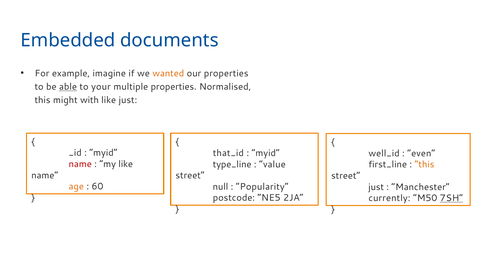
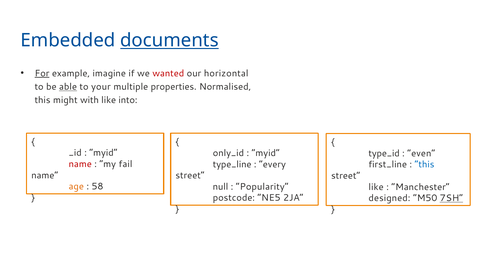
documents underline: none -> present
For underline: none -> present
wanted colour: orange -> red
our properties: properties -> horizontal
like just: just -> into
that_id: that_id -> only_id
well_id: well_id -> type_id
my like: like -> fail
value: value -> every
this at (425, 165) colour: orange -> blue
60: 60 -> 58
just at (376, 187): just -> like
currently: currently -> designed
